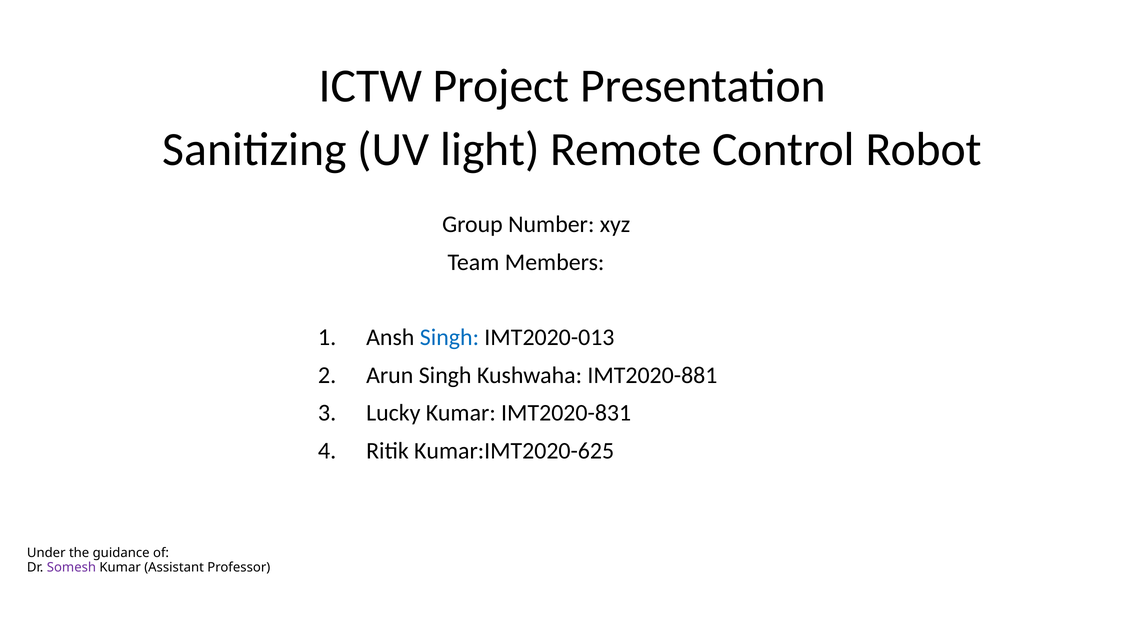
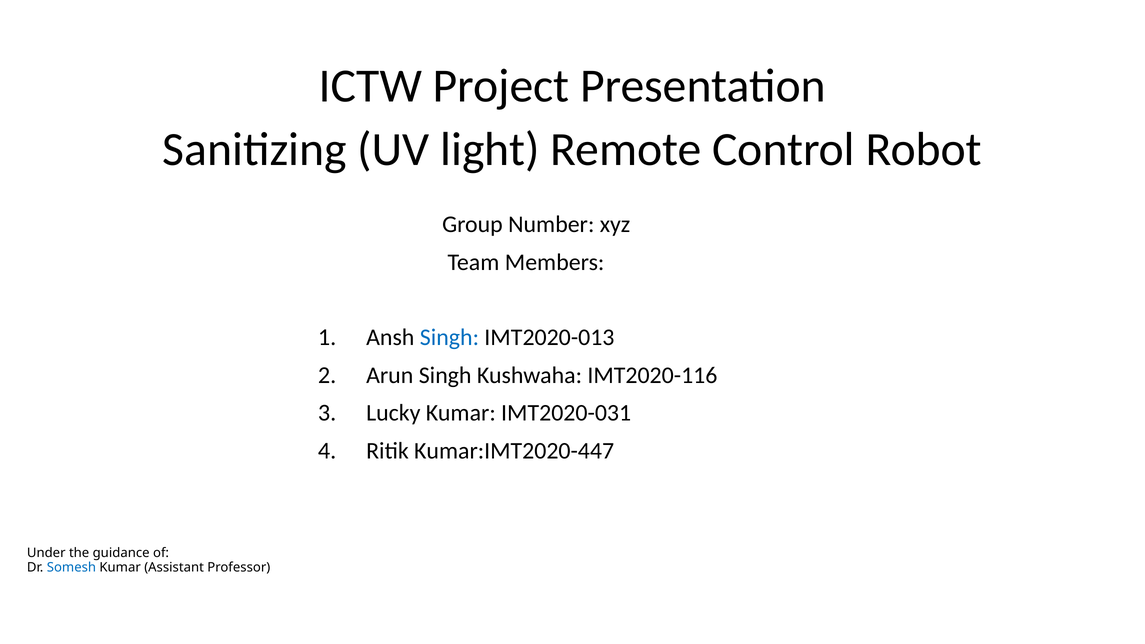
IMT2020-881: IMT2020-881 -> IMT2020-116
IMT2020-831: IMT2020-831 -> IMT2020-031
Kumar:IMT2020-625: Kumar:IMT2020-625 -> Kumar:IMT2020-447
Somesh colour: purple -> blue
